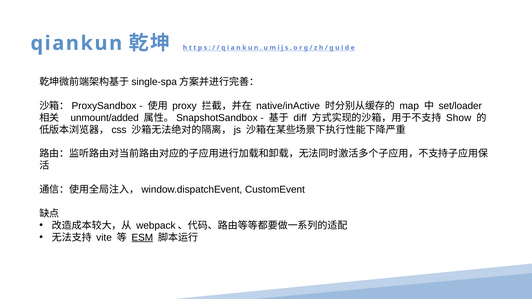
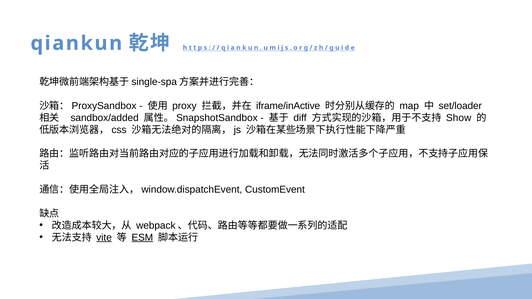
native/inActive: native/inActive -> iframe/inActive
unmount/added: unmount/added -> sandbox/added
vite underline: none -> present
